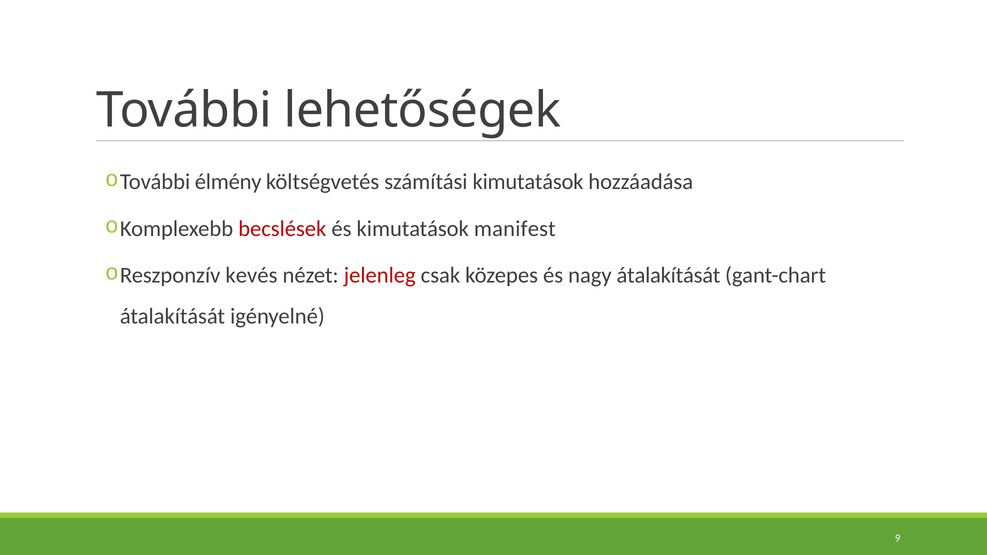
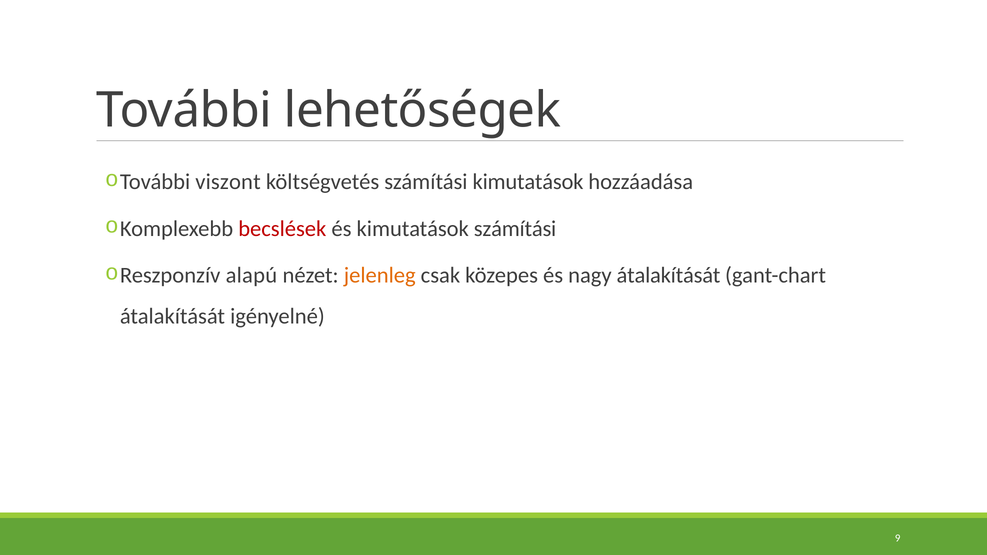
élmény: élmény -> viszont
kimutatások manifest: manifest -> számítási
kevés: kevés -> alapú
jelenleg colour: red -> orange
